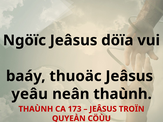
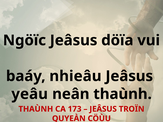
thuoäc: thuoäc -> nhieâu
